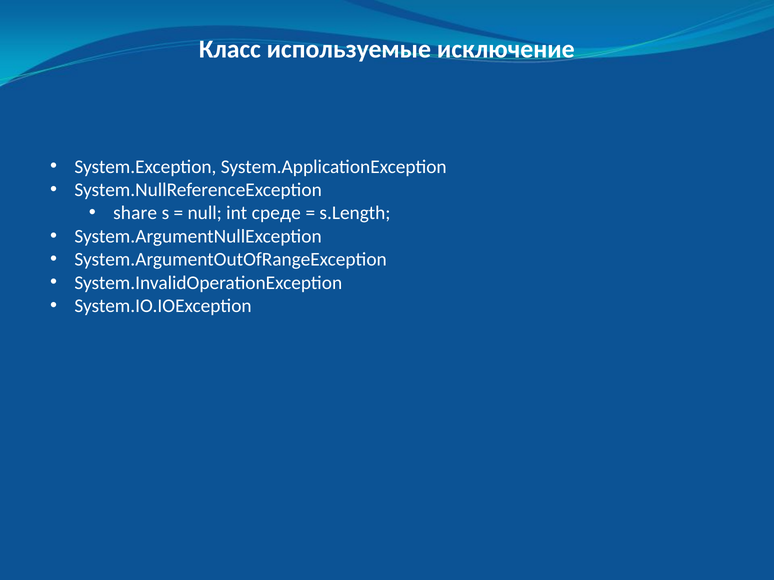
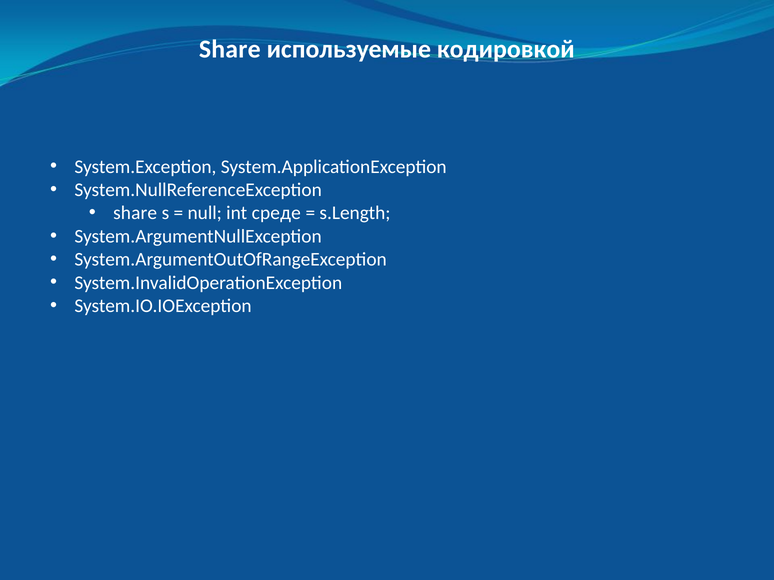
Класс at (230, 49): Класс -> Share
исключение: исключение -> кодировкой
